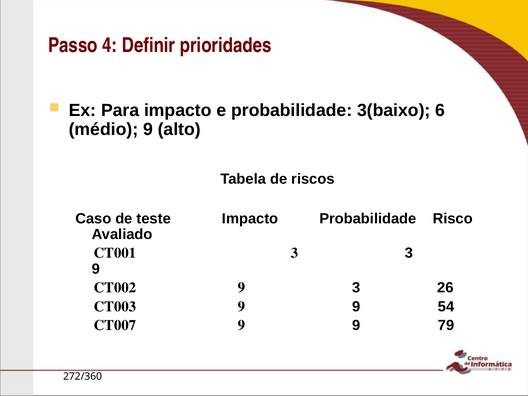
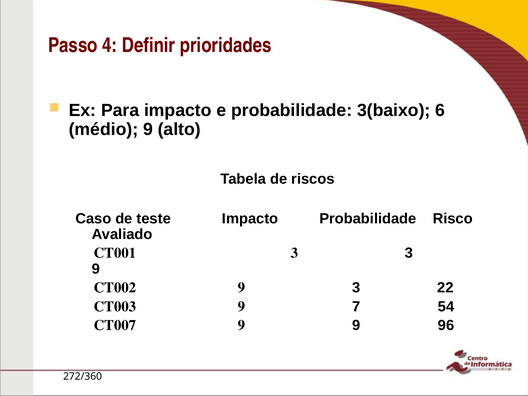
26: 26 -> 22
CT003 9 9: 9 -> 7
79: 79 -> 96
